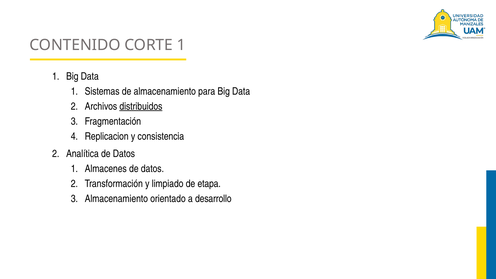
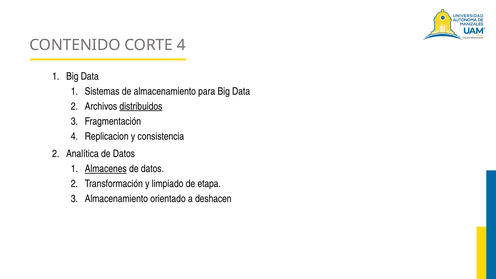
CORTE 1: 1 -> 4
Almacenes underline: none -> present
desarrollo: desarrollo -> deshacen
